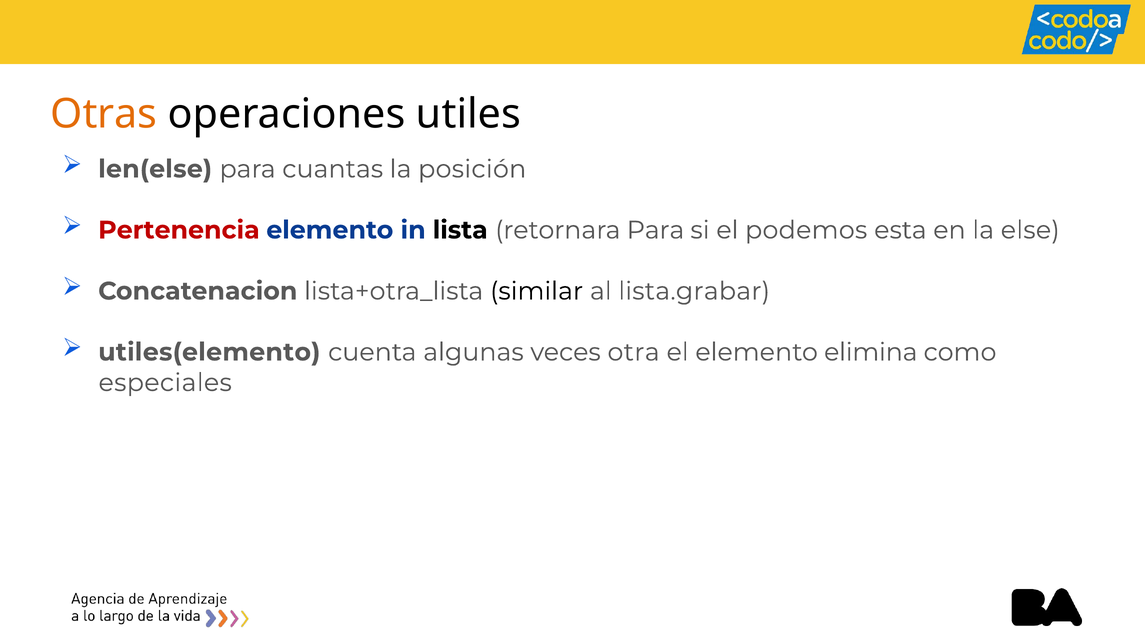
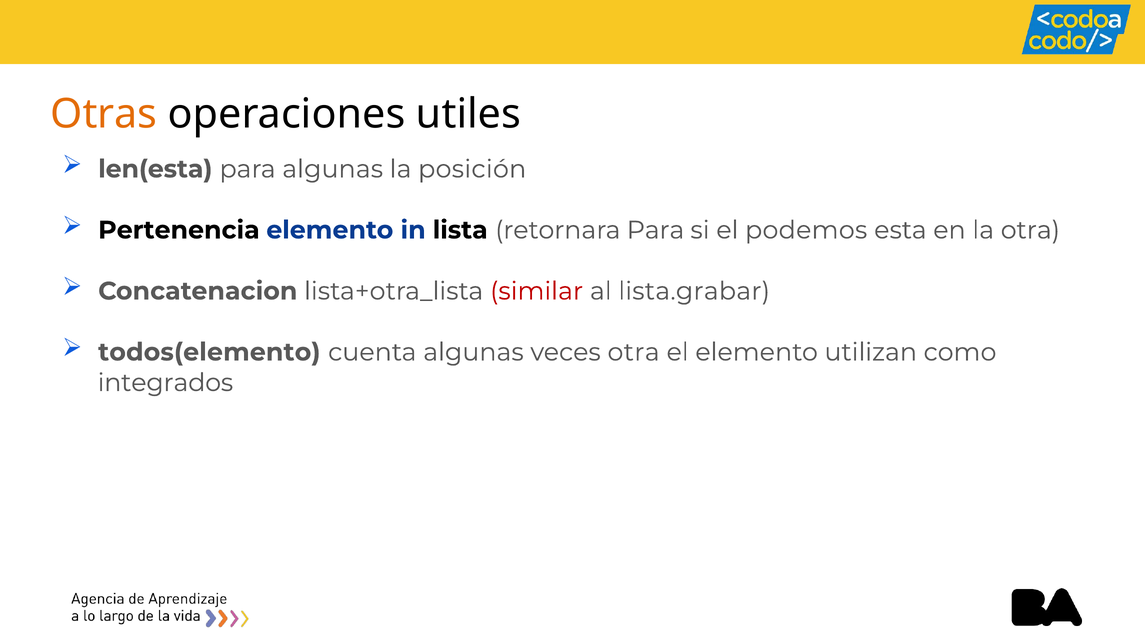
len(else: len(else -> len(esta
para cuantas: cuantas -> algunas
Pertenencia colour: red -> black
la else: else -> otra
similar colour: black -> red
utiles(elemento: utiles(elemento -> todos(elemento
elimina: elimina -> utilizan
especiales: especiales -> integrados
